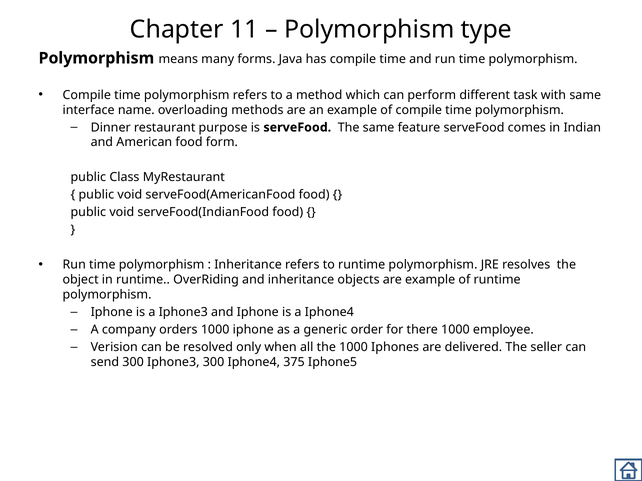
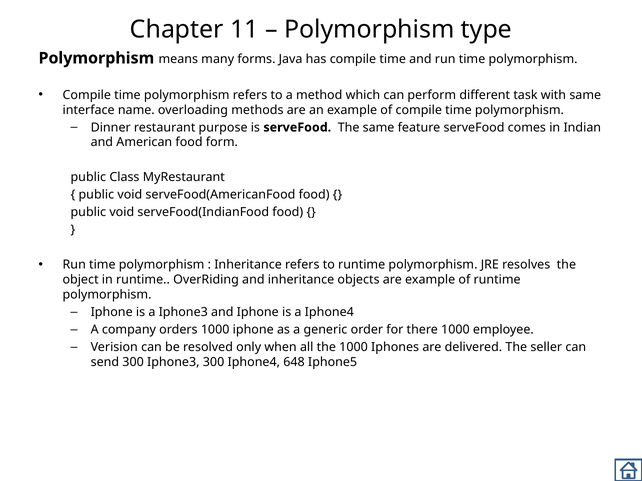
375: 375 -> 648
